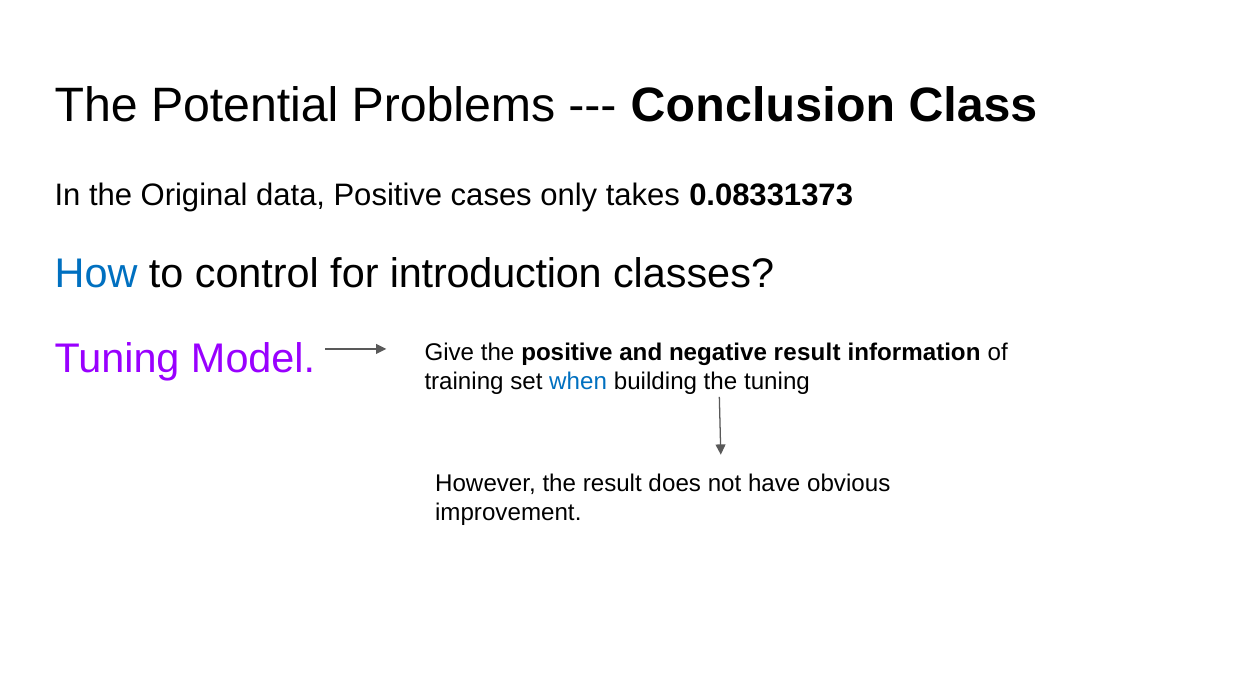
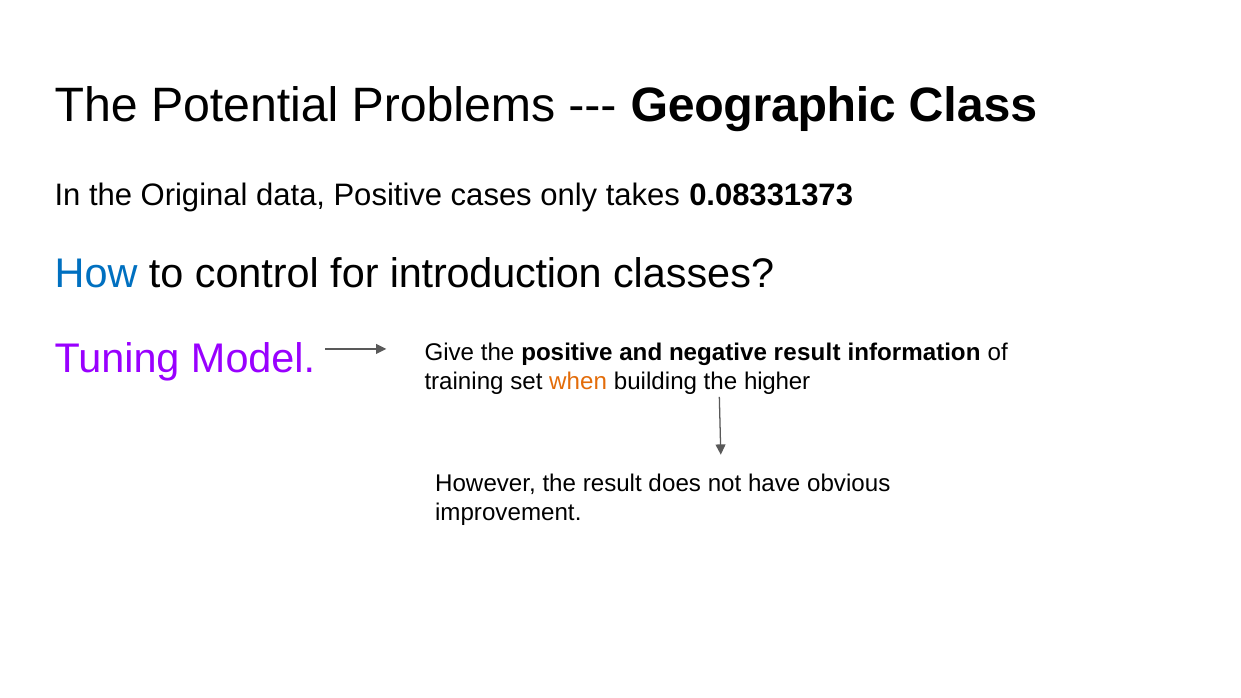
Conclusion: Conclusion -> Geographic
when colour: blue -> orange
the tuning: tuning -> higher
